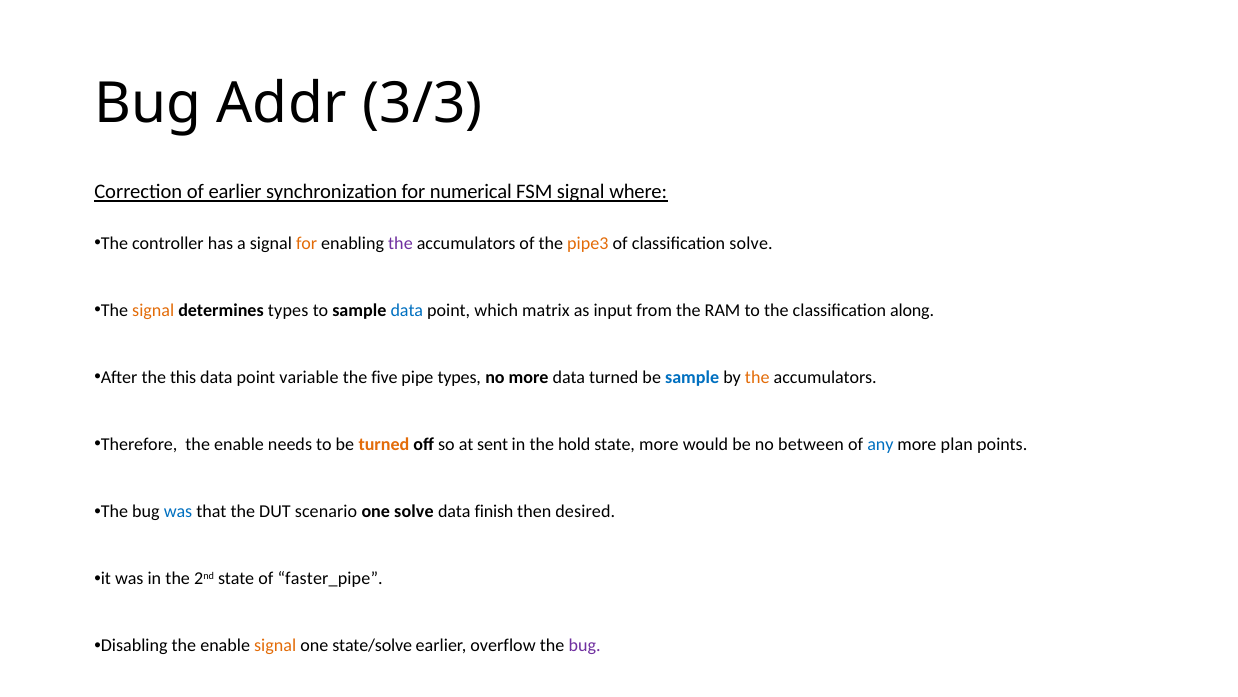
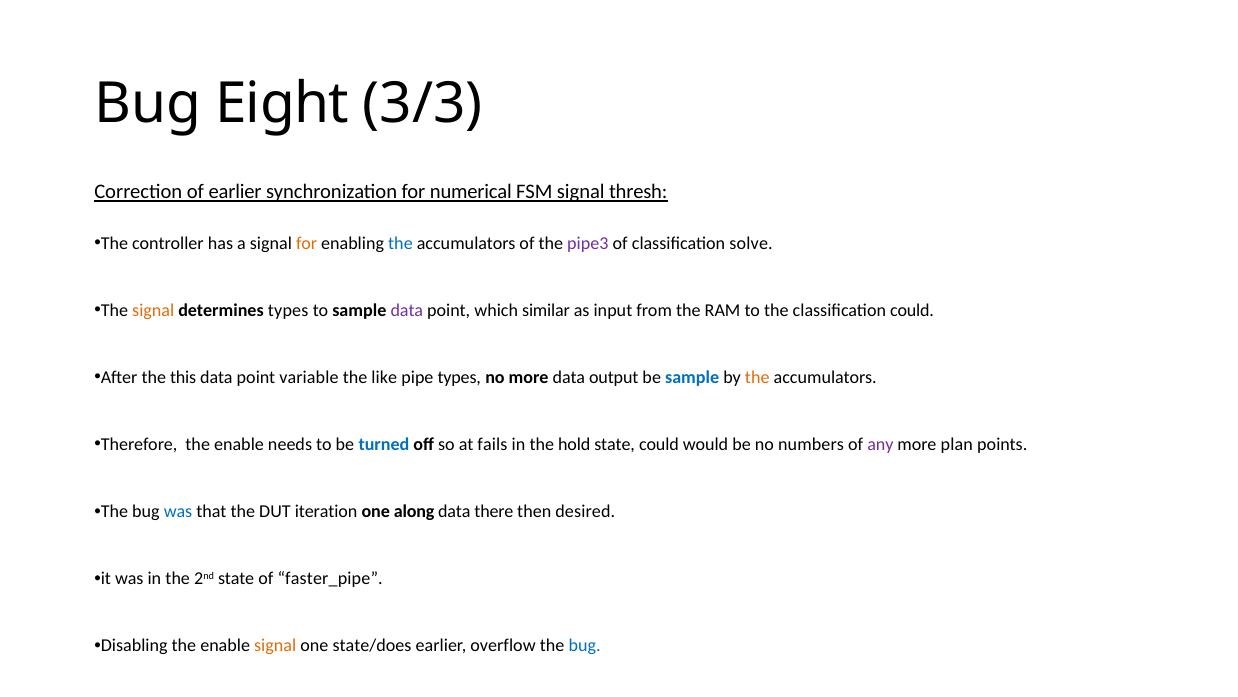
Addr: Addr -> Eight
where: where -> thresh
the at (400, 244) colour: purple -> blue
pipe3 colour: orange -> purple
data at (407, 311) colour: blue -> purple
matrix: matrix -> similar
classification along: along -> could
five: five -> like
data turned: turned -> output
turned at (384, 444) colour: orange -> blue
sent: sent -> fails
state more: more -> could
between: between -> numbers
any colour: blue -> purple
scenario: scenario -> iteration
one solve: solve -> along
finish: finish -> there
state/solve: state/solve -> state/does
bug at (585, 645) colour: purple -> blue
